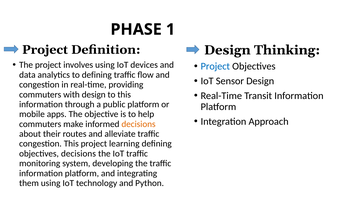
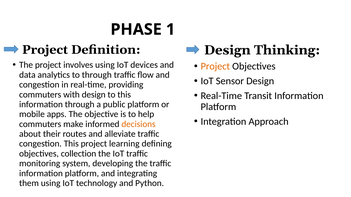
Project at (215, 66) colour: blue -> orange
to defining: defining -> through
objectives decisions: decisions -> collection
